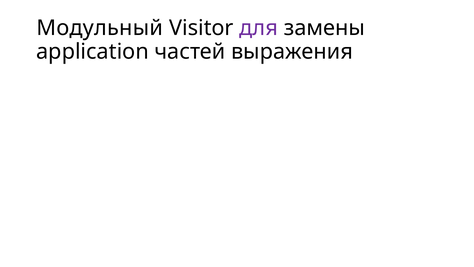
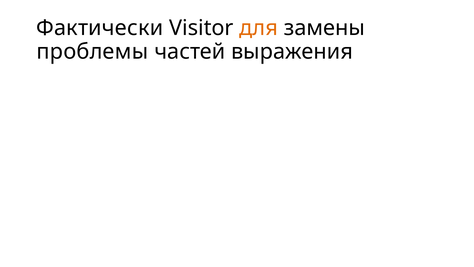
Модульный: Модульный -> Фактически
для colour: purple -> orange
application: application -> проблемы
